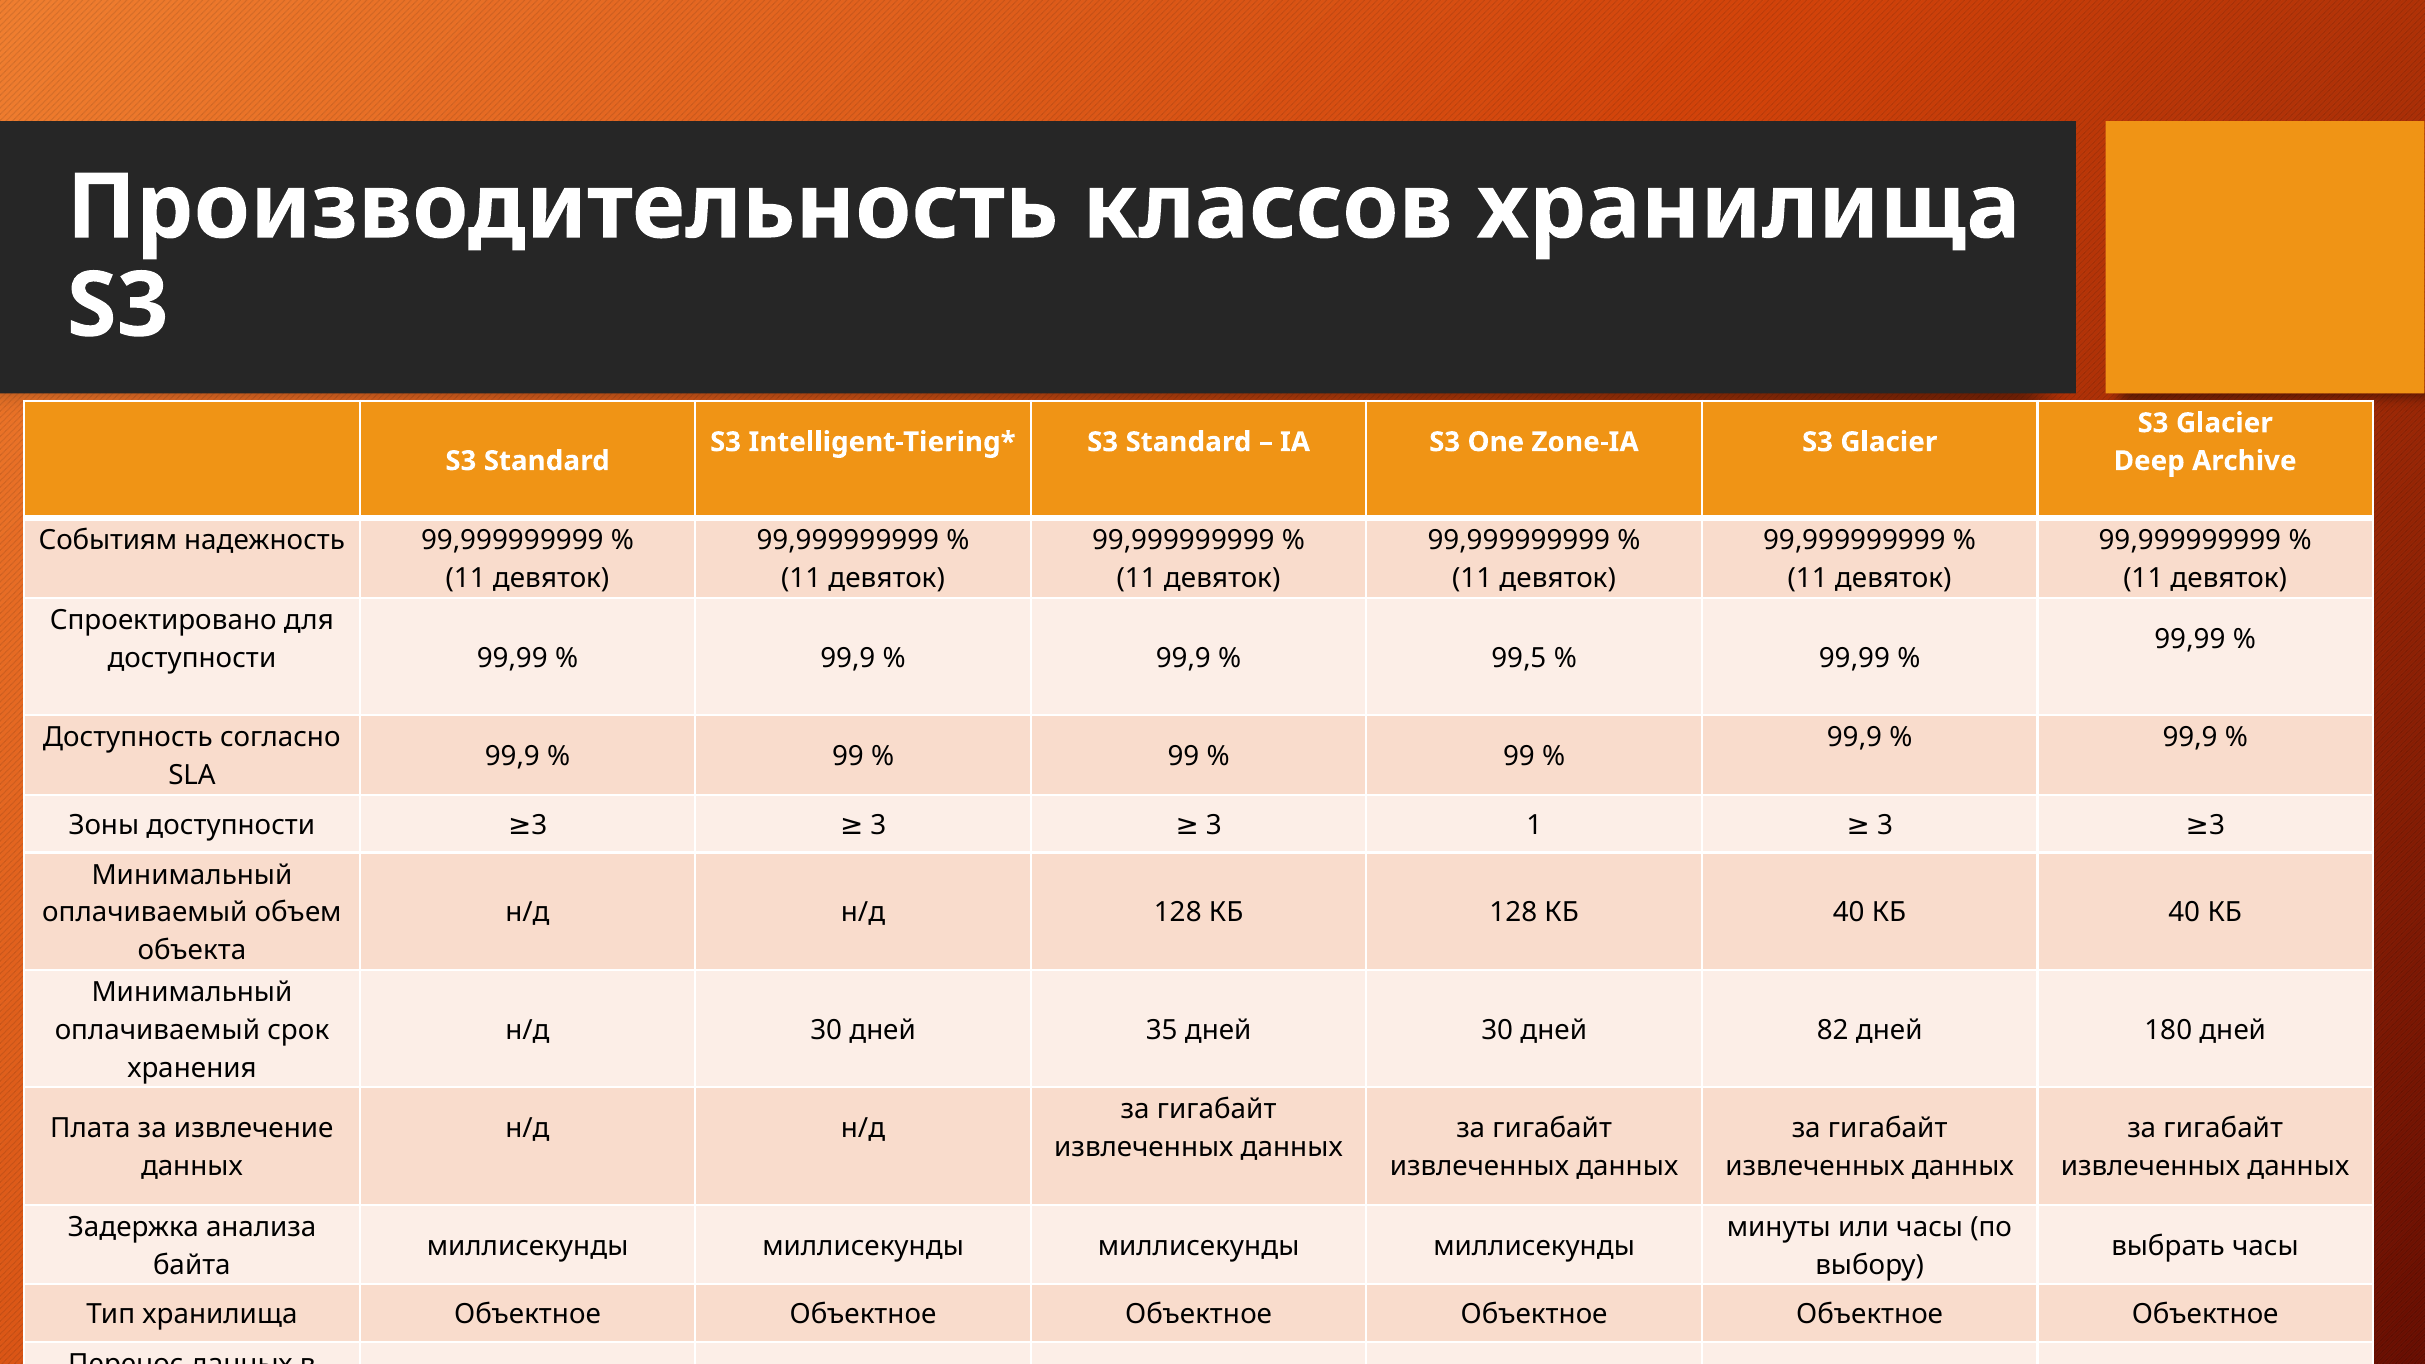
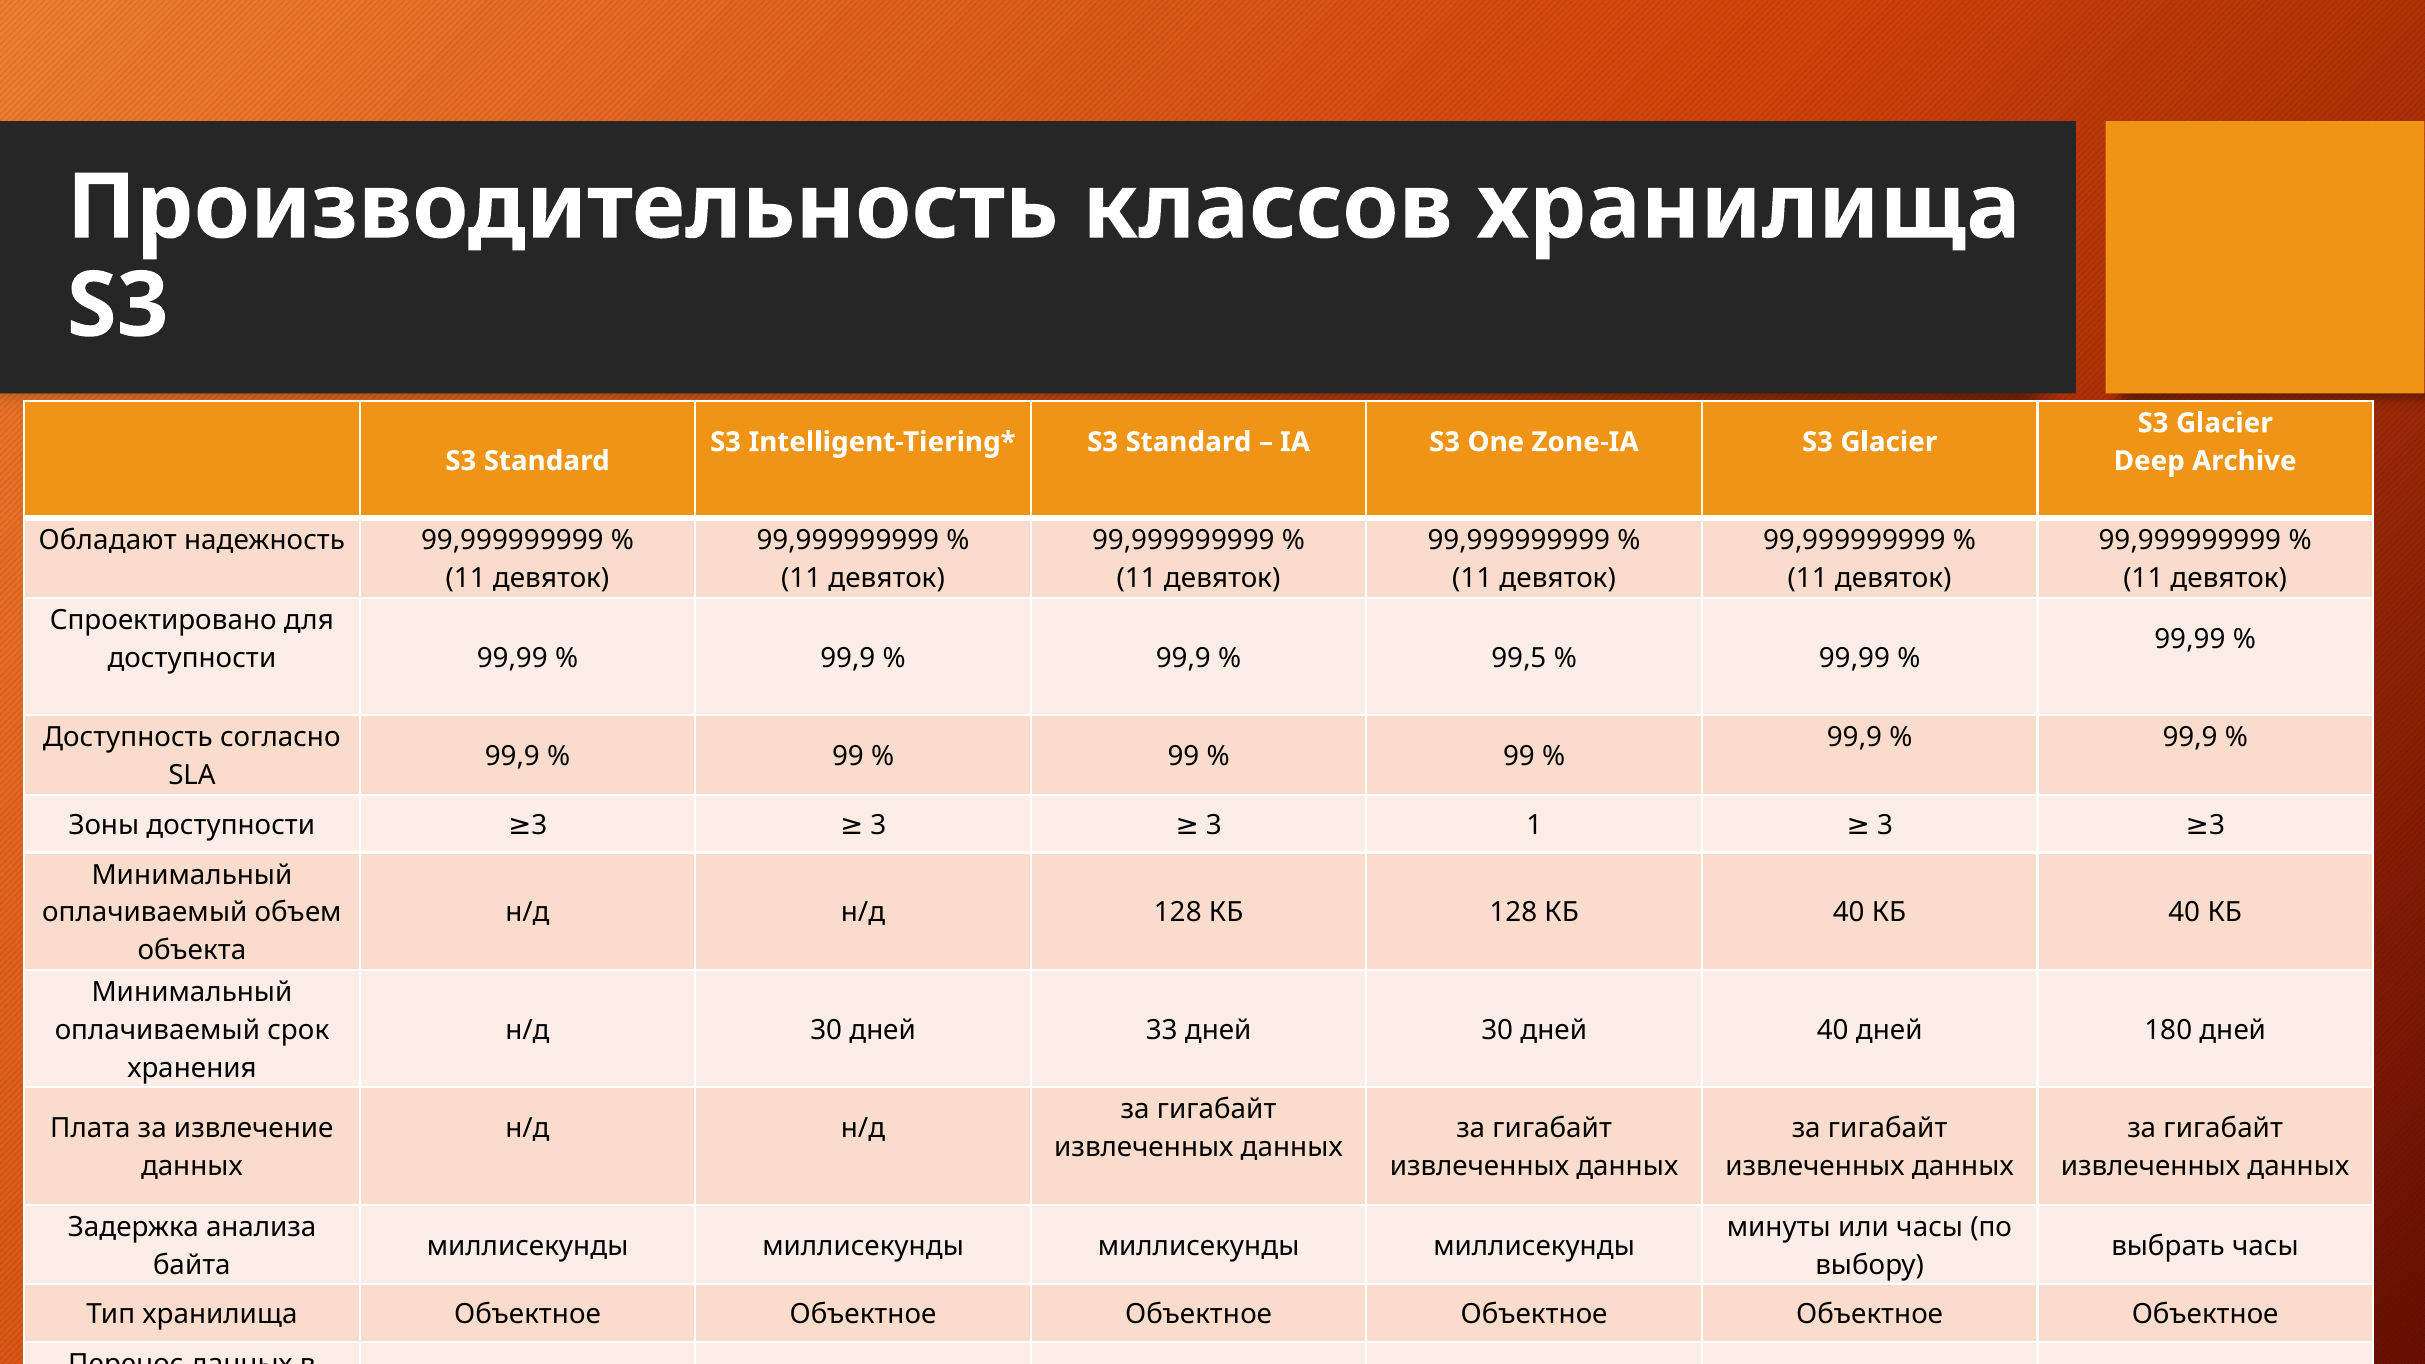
Событиям: Событиям -> Обладают
35: 35 -> 33
дней 82: 82 -> 40
